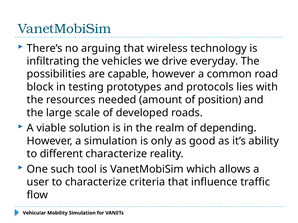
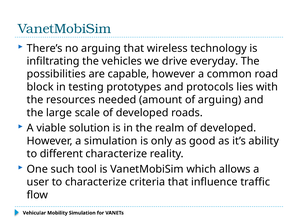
of position: position -> arguing
realm of depending: depending -> developed
